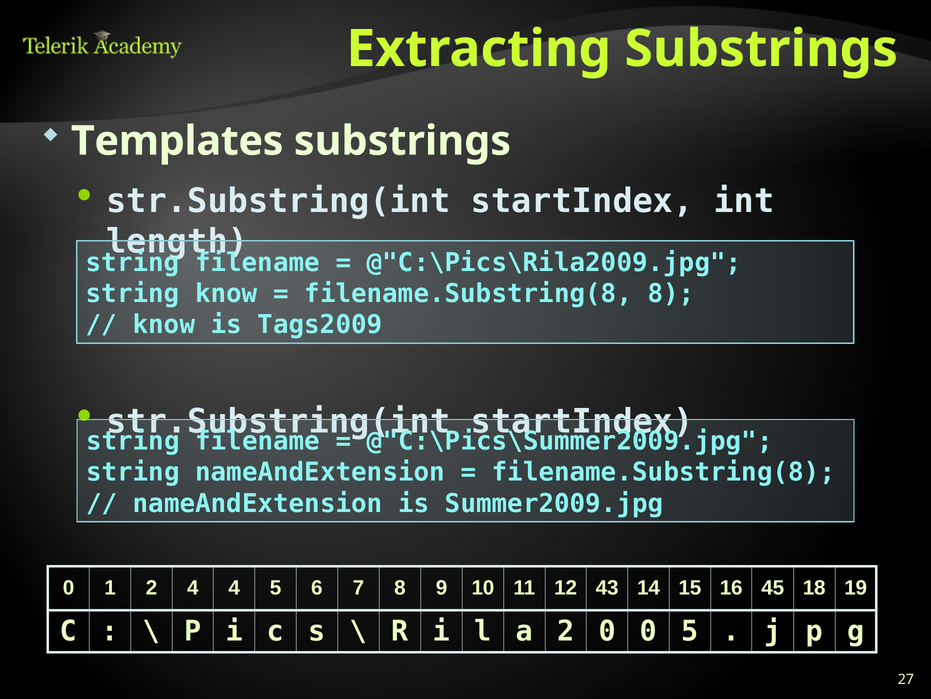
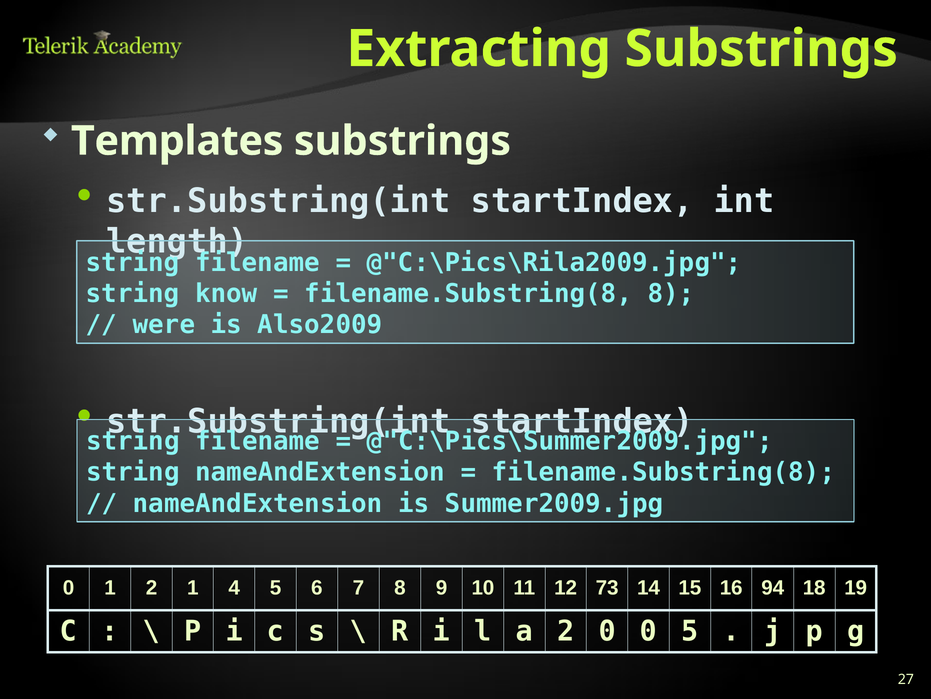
know at (164, 325): know -> were
Tags2009: Tags2009 -> Also2009
2 4: 4 -> 1
43: 43 -> 73
45: 45 -> 94
